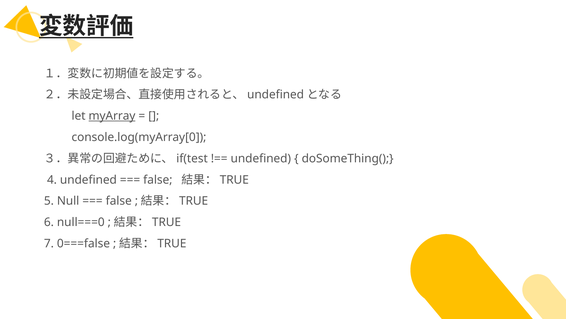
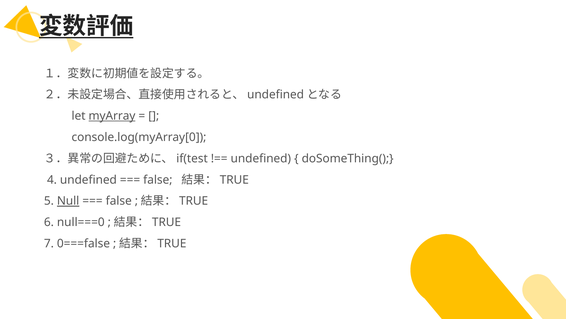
Null underline: none -> present
